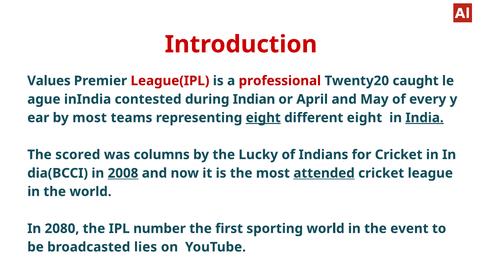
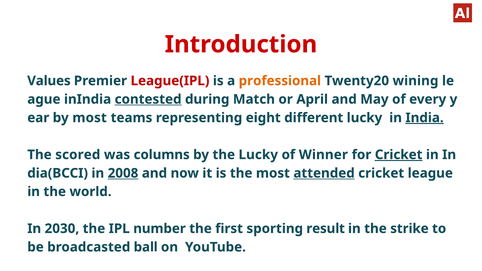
professional colour: red -> orange
caught: caught -> wining
contested underline: none -> present
Indian: Indian -> Match
eight at (263, 118) underline: present -> none
different eight: eight -> lucky
Indians: Indians -> Winner
Cricket at (399, 155) underline: none -> present
2080: 2080 -> 2030
sporting world: world -> result
event: event -> strike
lies: lies -> ball
